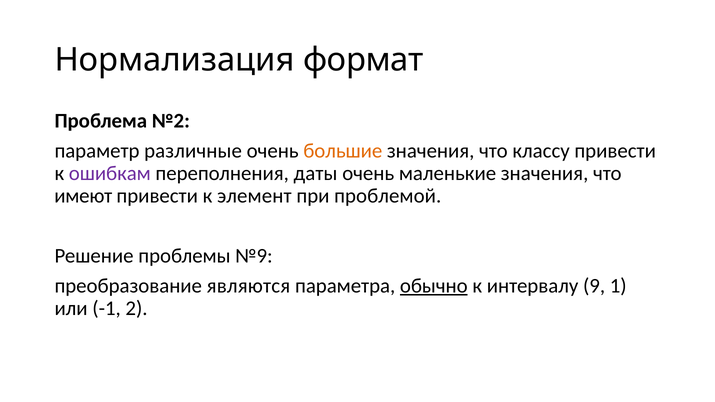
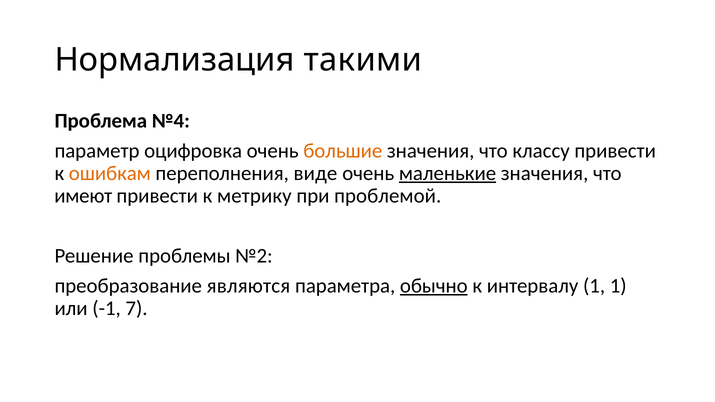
формат: формат -> такими
№2: №2 -> №4
различные: различные -> оцифровка
ошибкам colour: purple -> orange
даты: даты -> виде
маленькие underline: none -> present
элемент: элемент -> метрику
№9: №9 -> №2
интервалу 9: 9 -> 1
2: 2 -> 7
